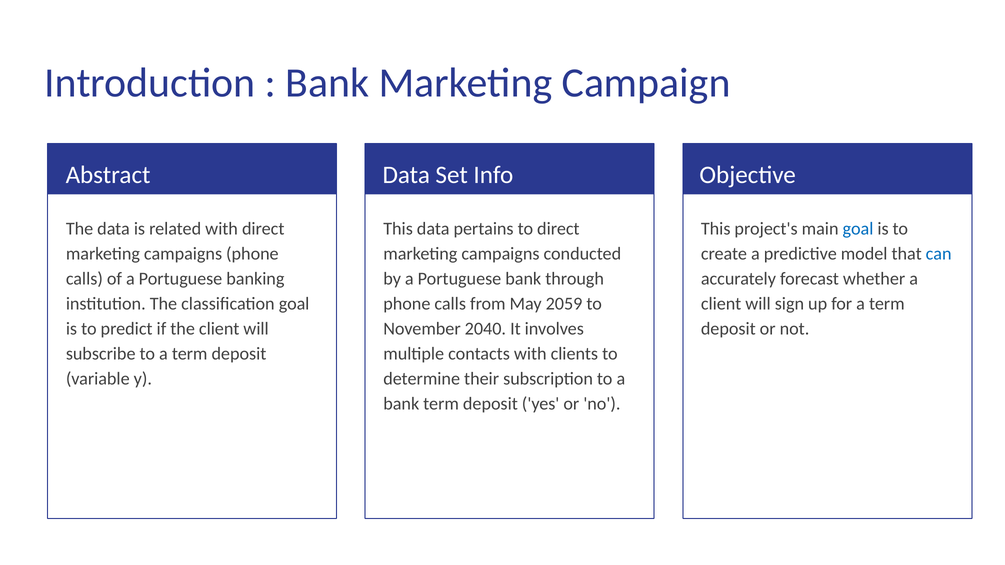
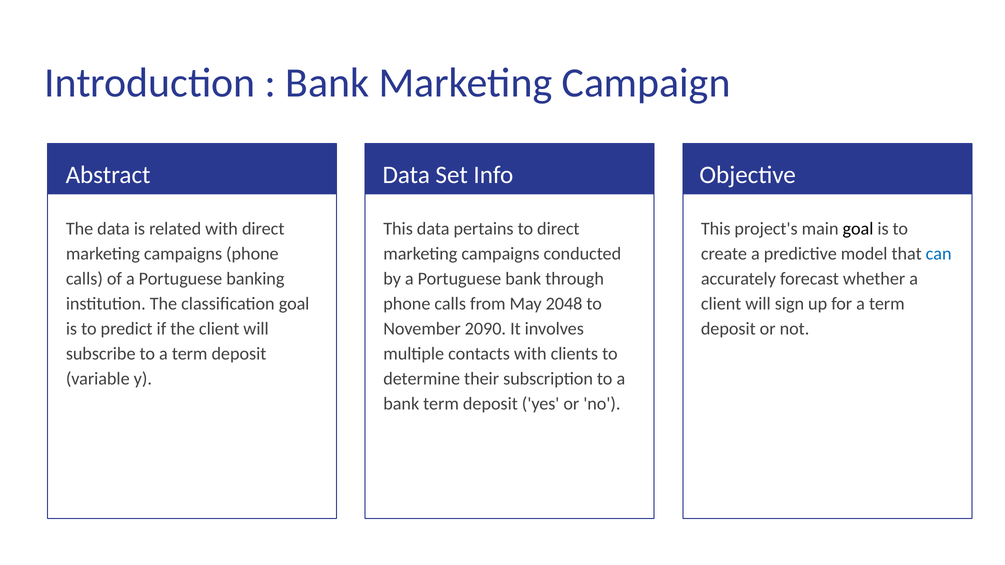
goal at (858, 229) colour: blue -> black
2059: 2059 -> 2048
2040: 2040 -> 2090
